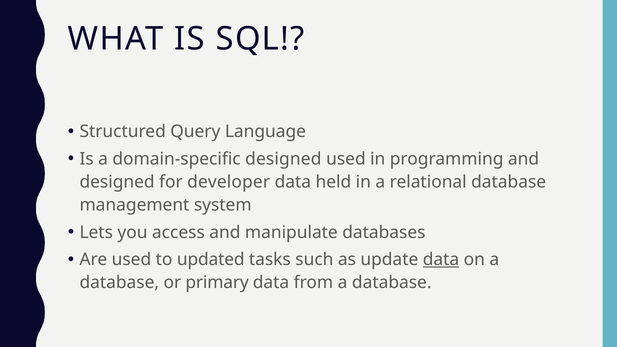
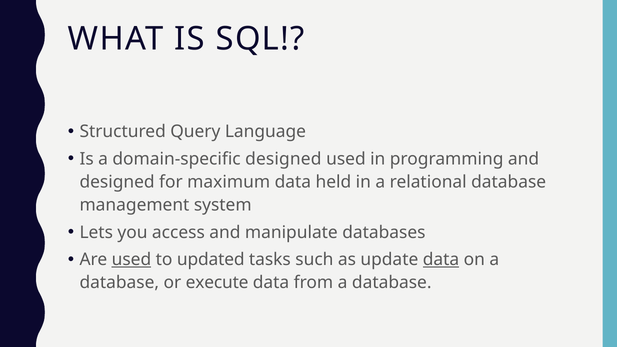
developer: developer -> maximum
used at (131, 260) underline: none -> present
primary: primary -> execute
